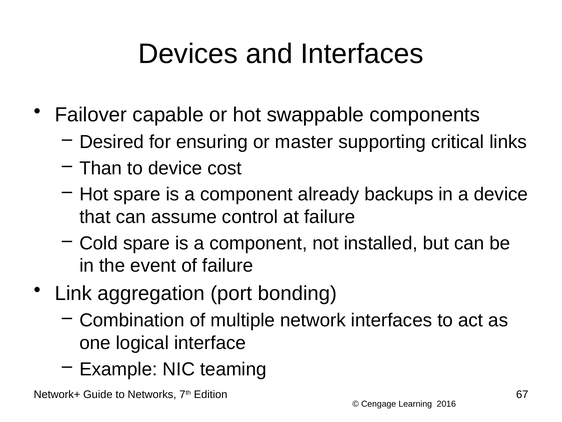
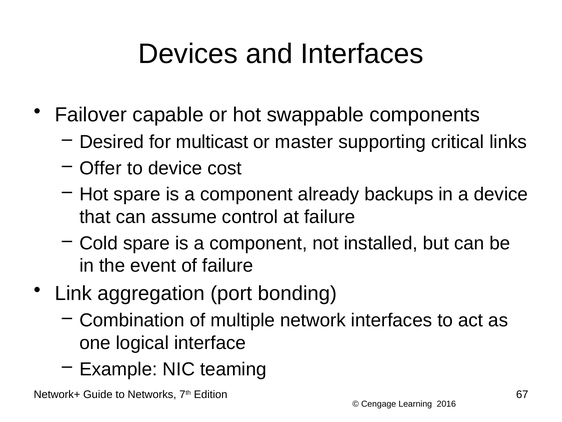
ensuring: ensuring -> multicast
Than: Than -> Offer
